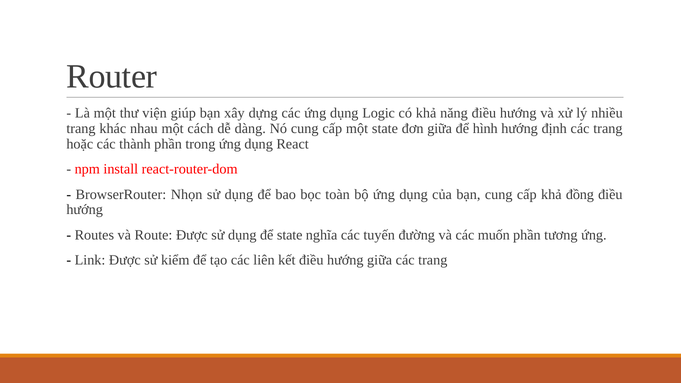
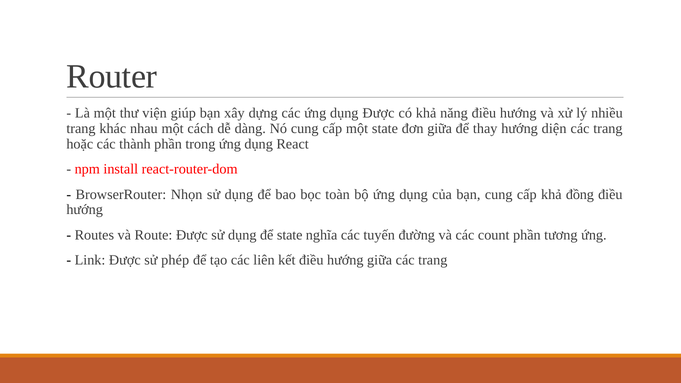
dụng Logic: Logic -> Được
hình: hình -> thay
định: định -> diện
muốn: muốn -> count
kiểm: kiểm -> phép
